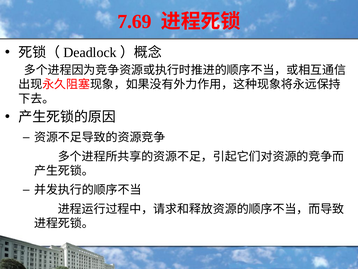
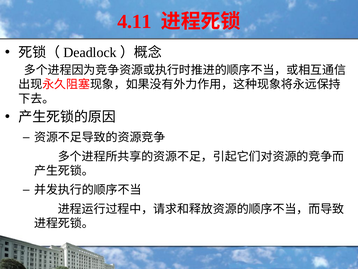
7.69: 7.69 -> 4.11
